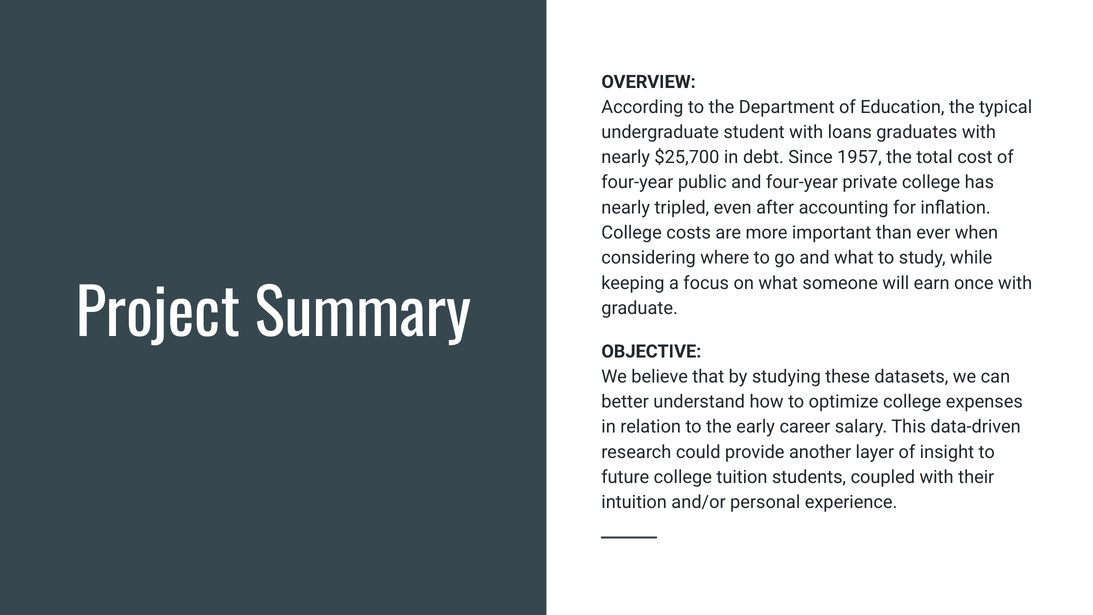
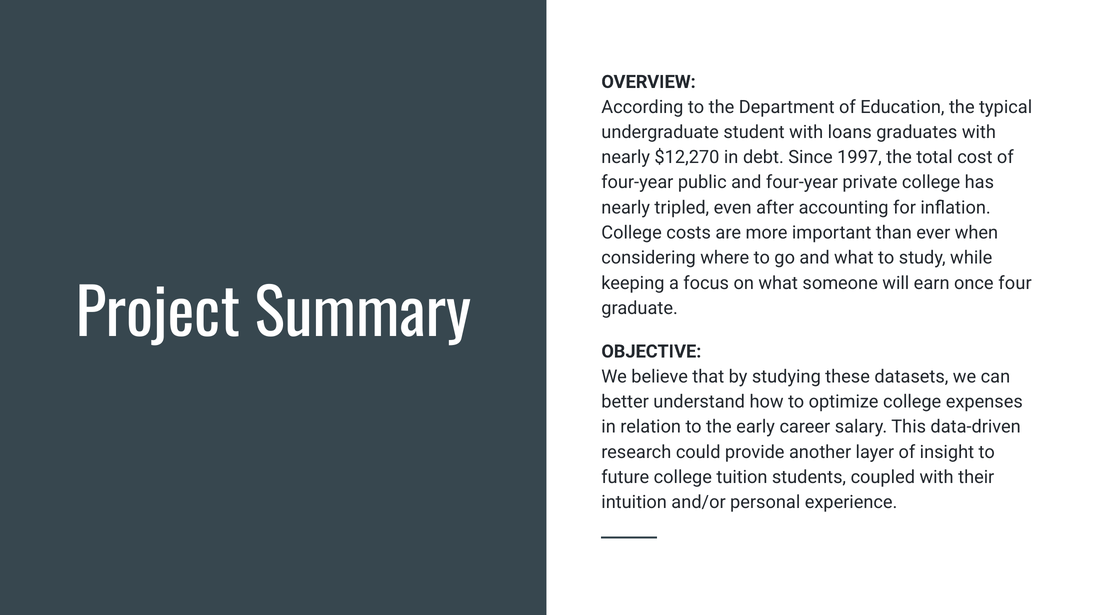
$25,700: $25,700 -> $12,270
1957: 1957 -> 1997
once with: with -> four
